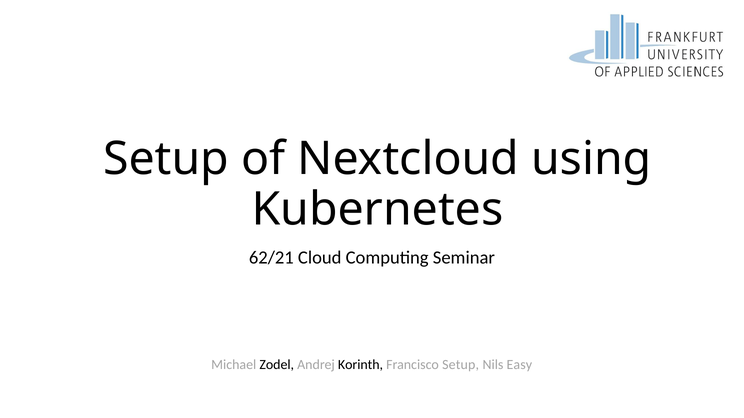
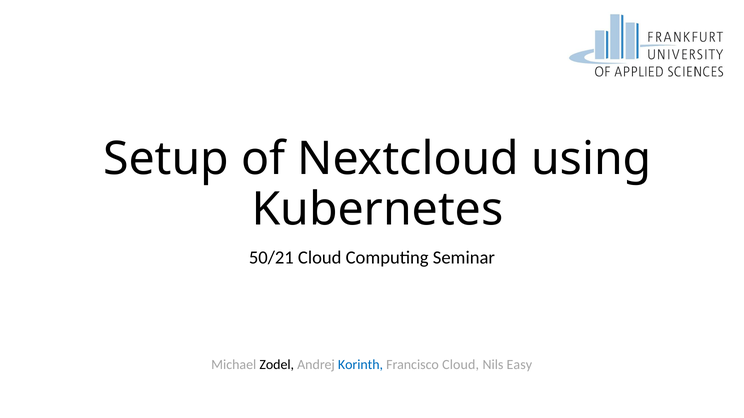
62/21: 62/21 -> 50/21
Korinth colour: black -> blue
Francisco Setup: Setup -> Cloud
